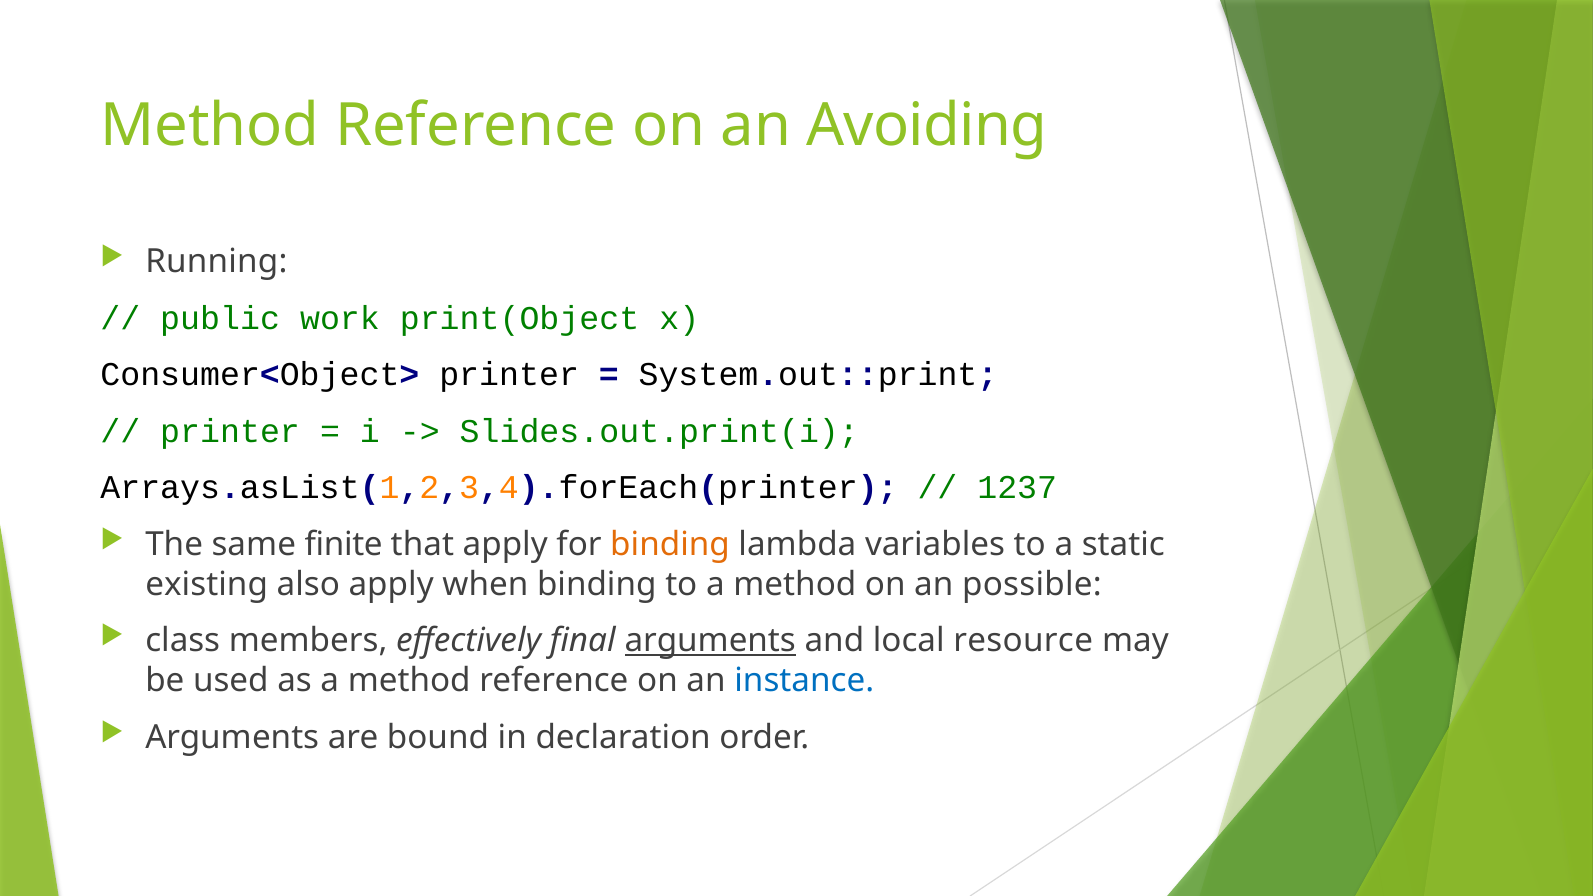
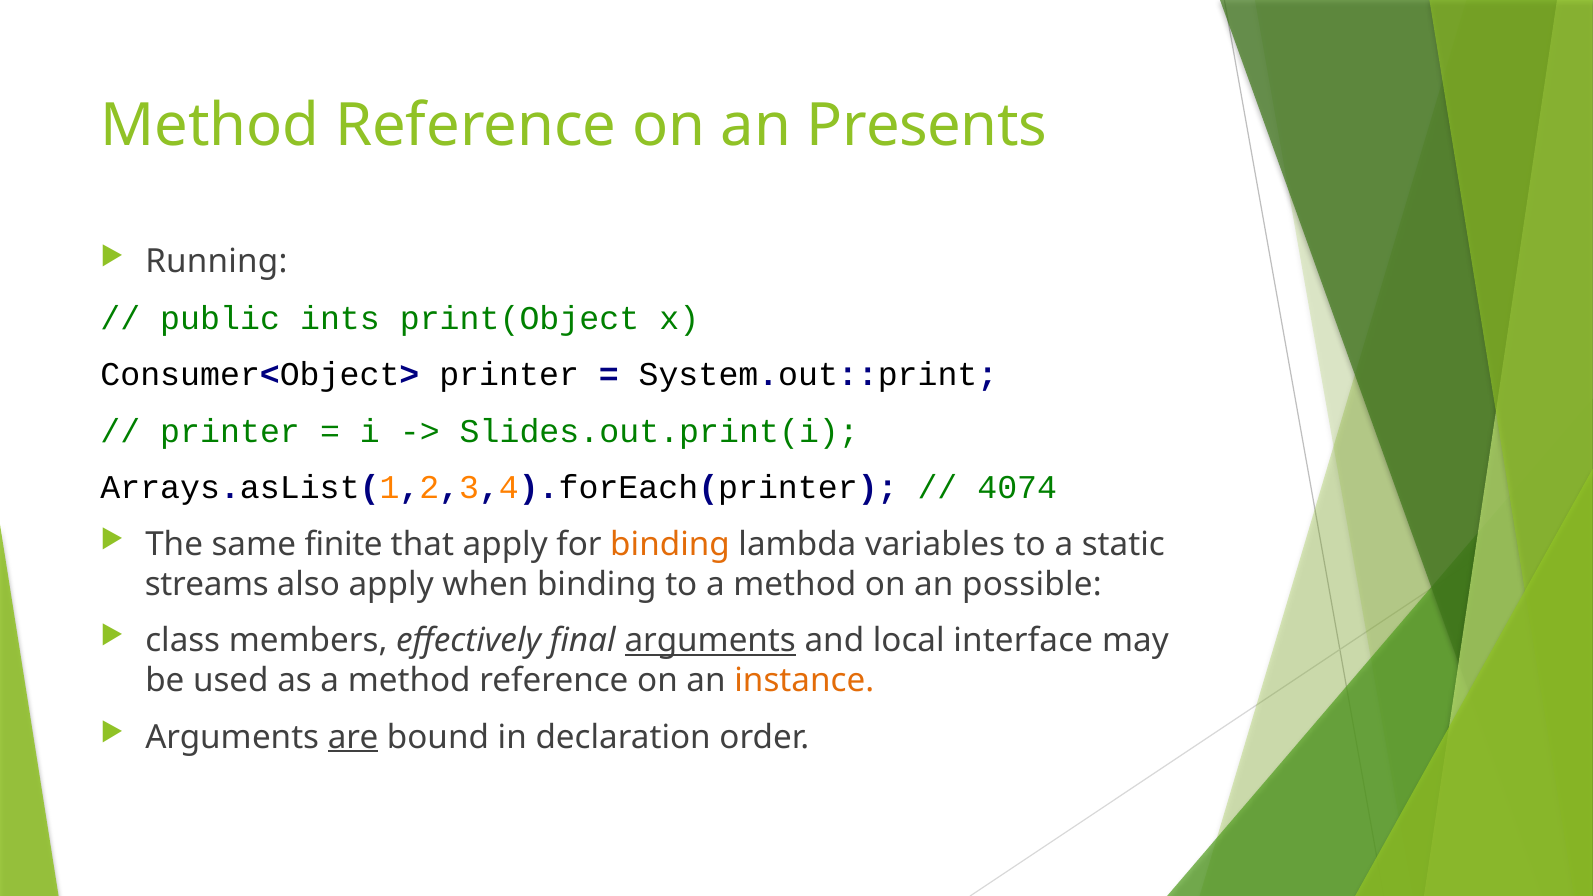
Avoiding: Avoiding -> Presents
work: work -> ints
1237: 1237 -> 4074
existing: existing -> streams
resource: resource -> interface
instance colour: blue -> orange
are underline: none -> present
